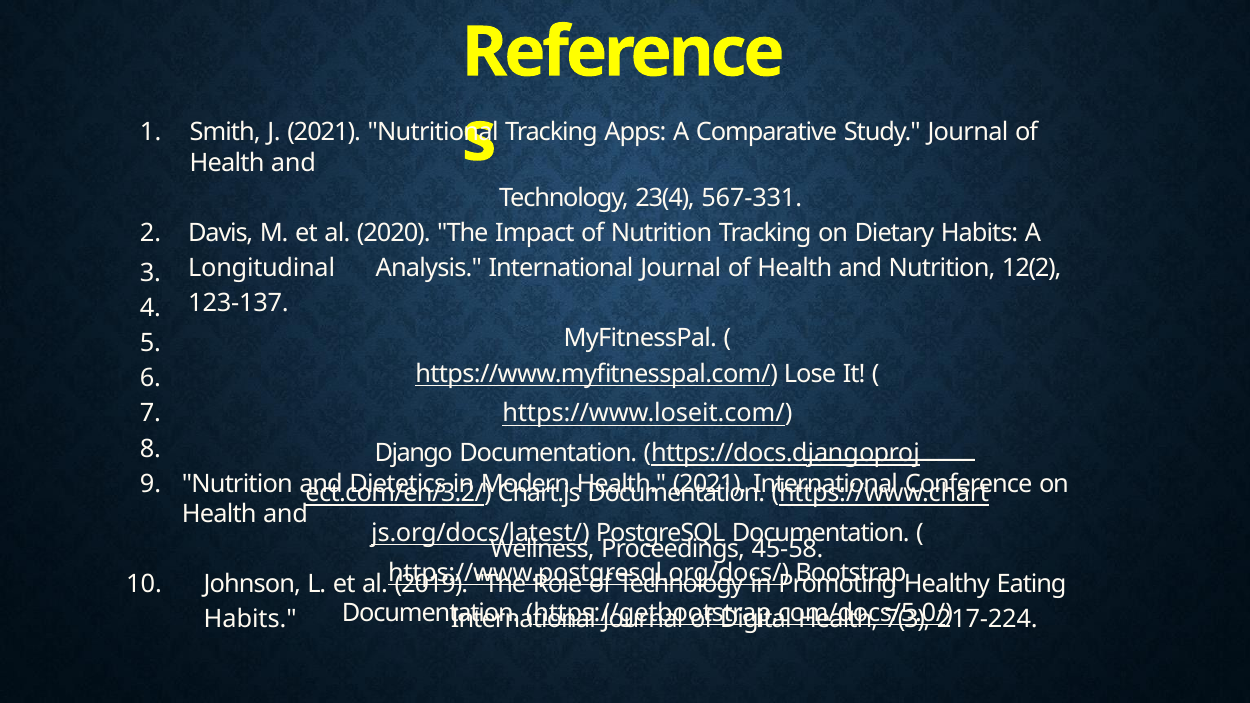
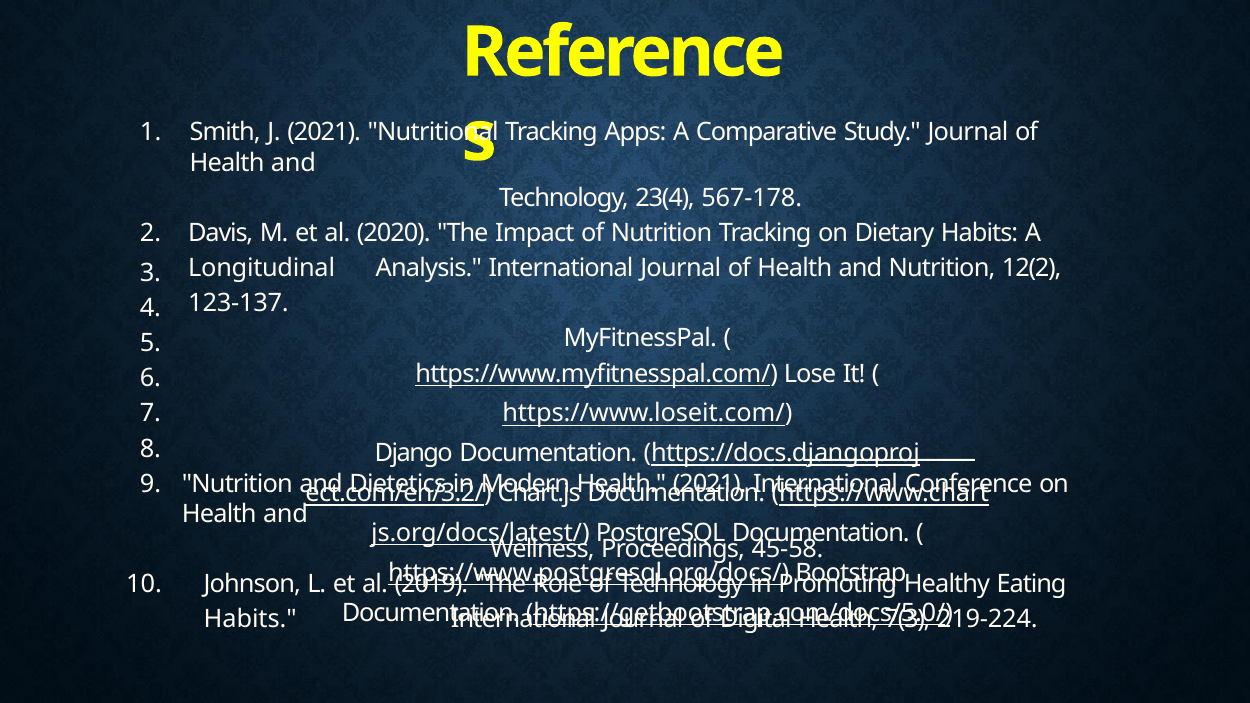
567-331: 567-331 -> 567-178
217-224: 217-224 -> 219-224
